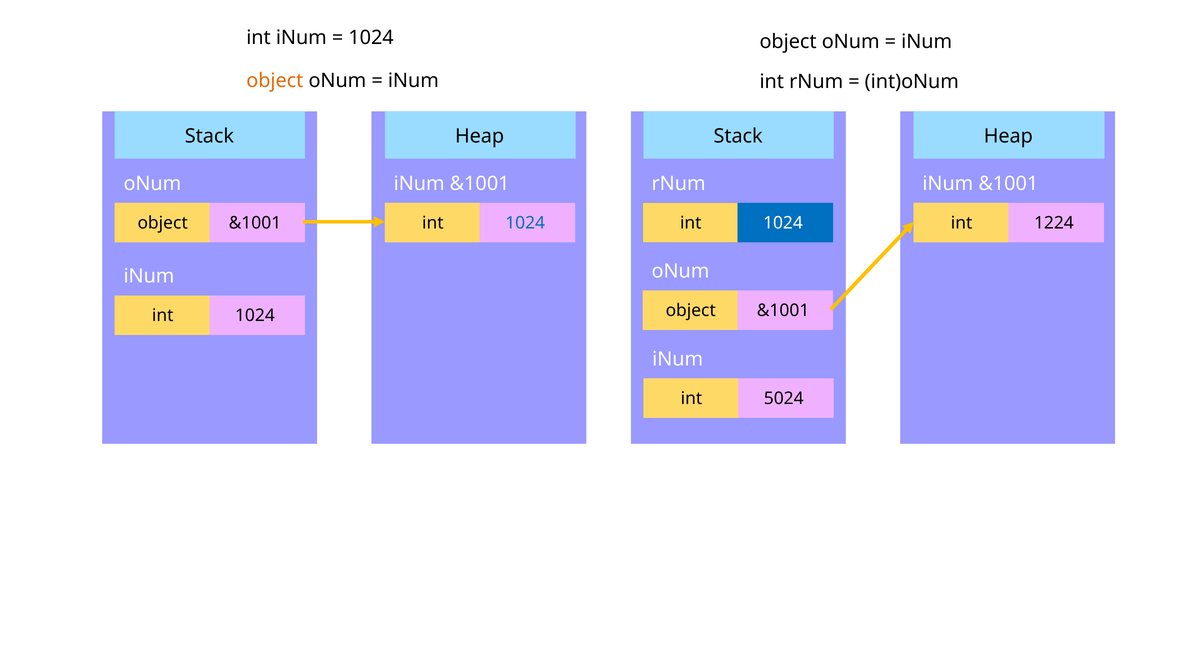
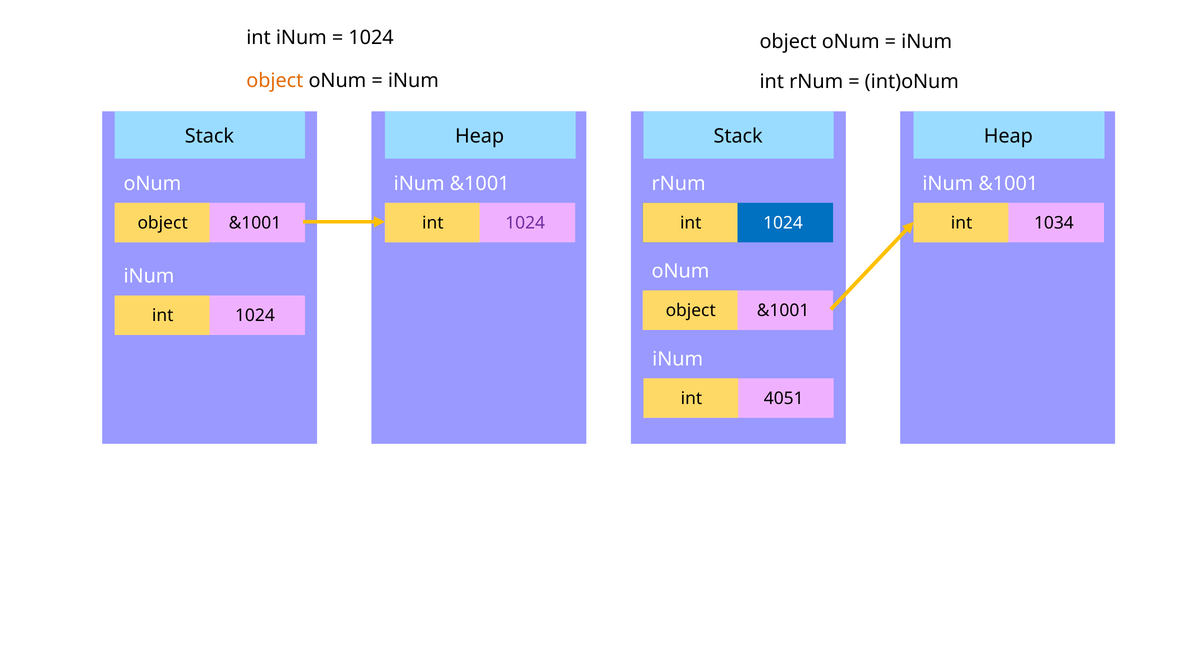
1024 at (525, 223) colour: blue -> purple
1224: 1224 -> 1034
5024: 5024 -> 4051
